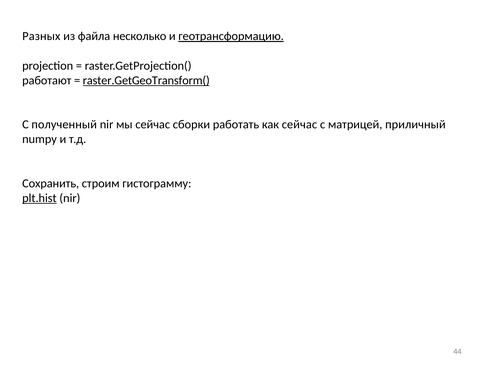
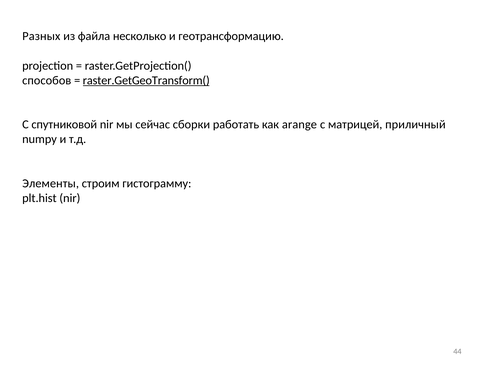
геотрансформацию underline: present -> none
работают: работают -> способов
полученный: полученный -> спутниковой
как сейчас: сейчас -> arange
Сохранить: Сохранить -> Элементы
plt.hist underline: present -> none
